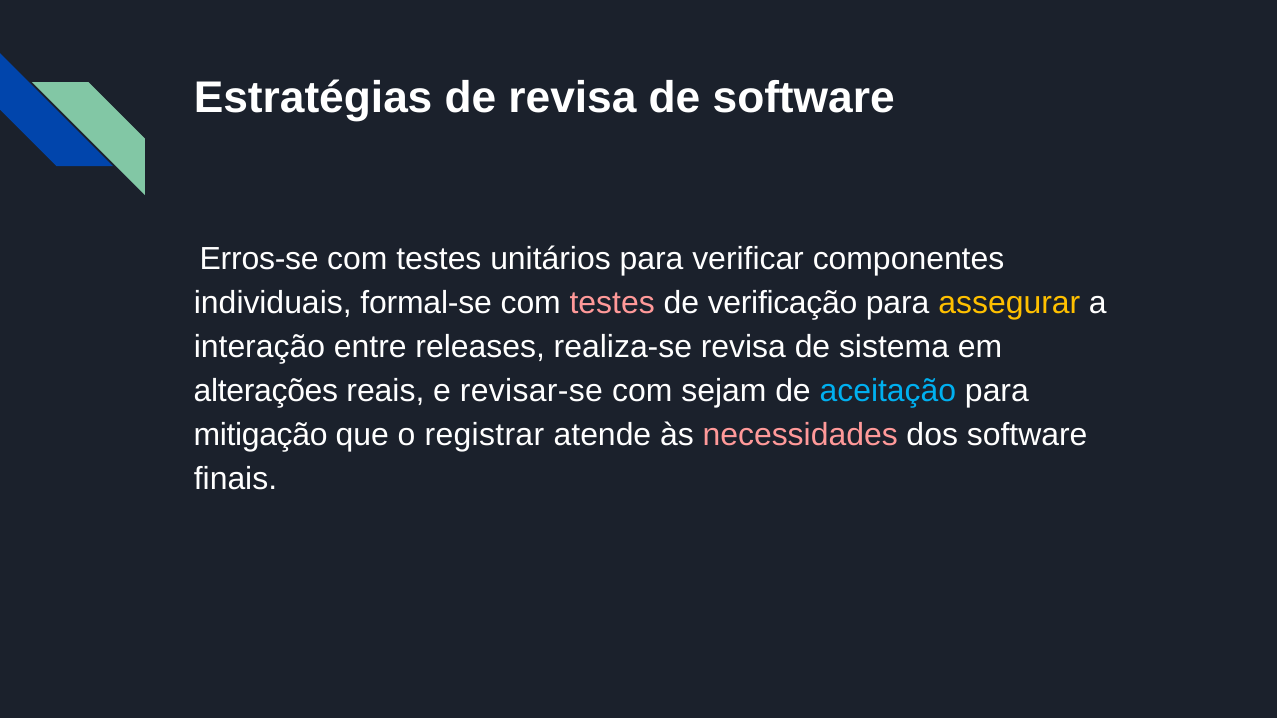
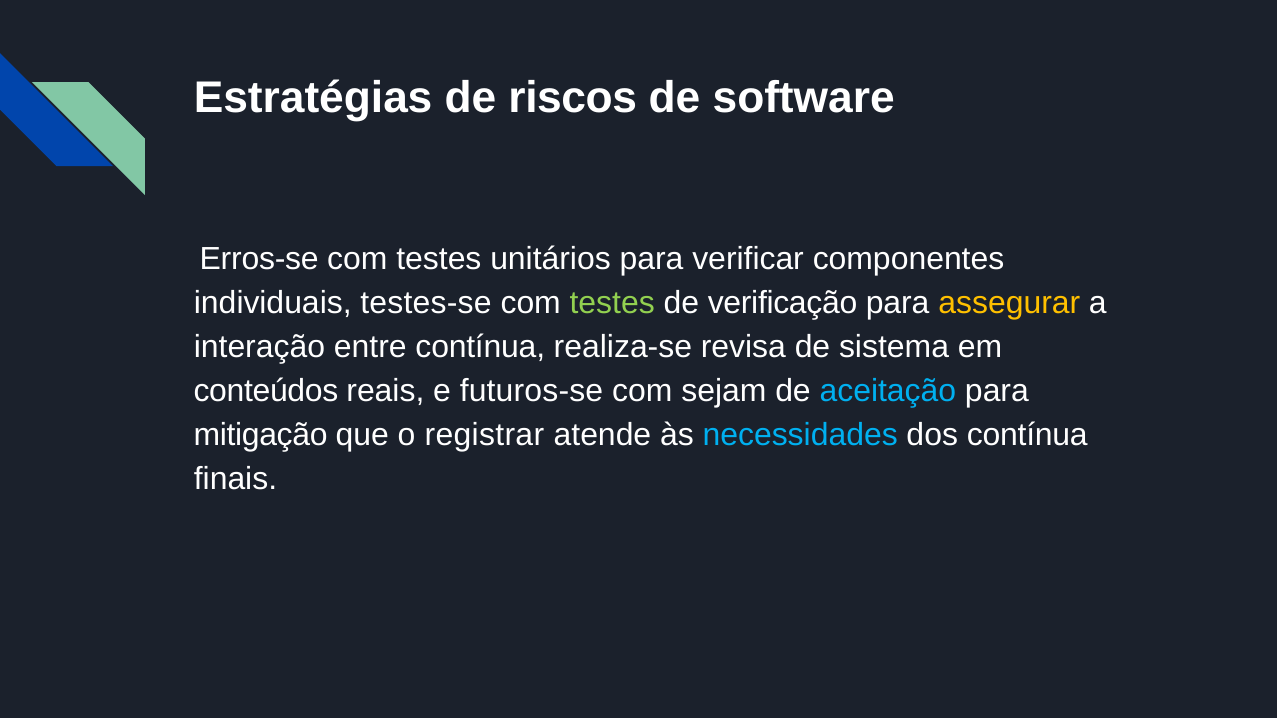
de revisa: revisa -> riscos
formal-se: formal-se -> testes-se
testes at (612, 303) colour: pink -> light green
entre releases: releases -> contínua
alterações: alterações -> conteúdos
revisar-se: revisar-se -> futuros-se
necessidades colour: pink -> light blue
dos software: software -> contínua
